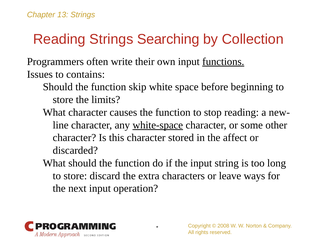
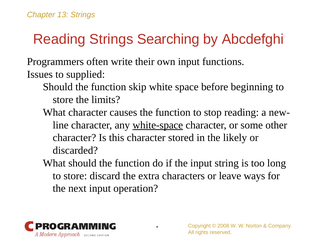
Collection: Collection -> Abcdefghi
functions underline: present -> none
contains: contains -> supplied
affect: affect -> likely
